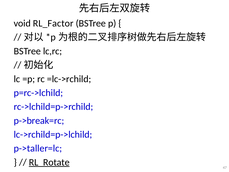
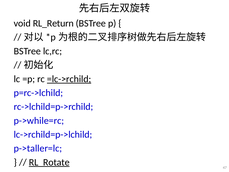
RL_Factor: RL_Factor -> RL_Return
=lc->rchild underline: none -> present
p->break=rc: p->break=rc -> p->while=rc
